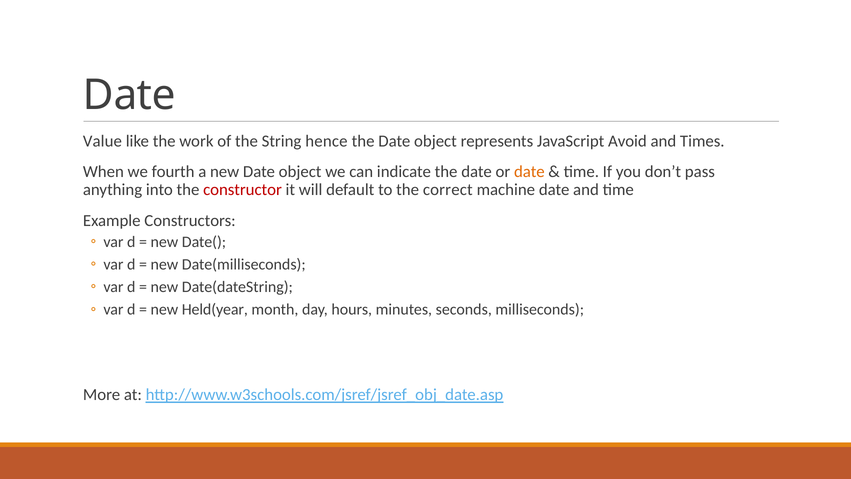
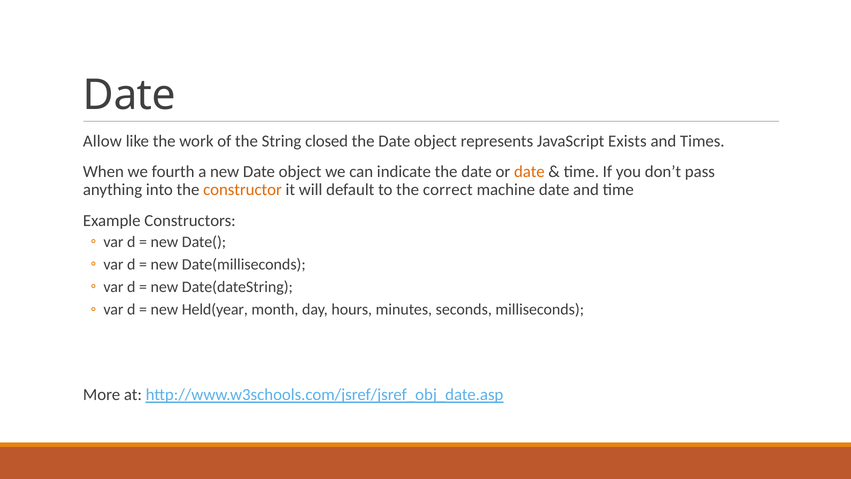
Value: Value -> Allow
hence: hence -> closed
Avoid: Avoid -> Exists
constructor colour: red -> orange
